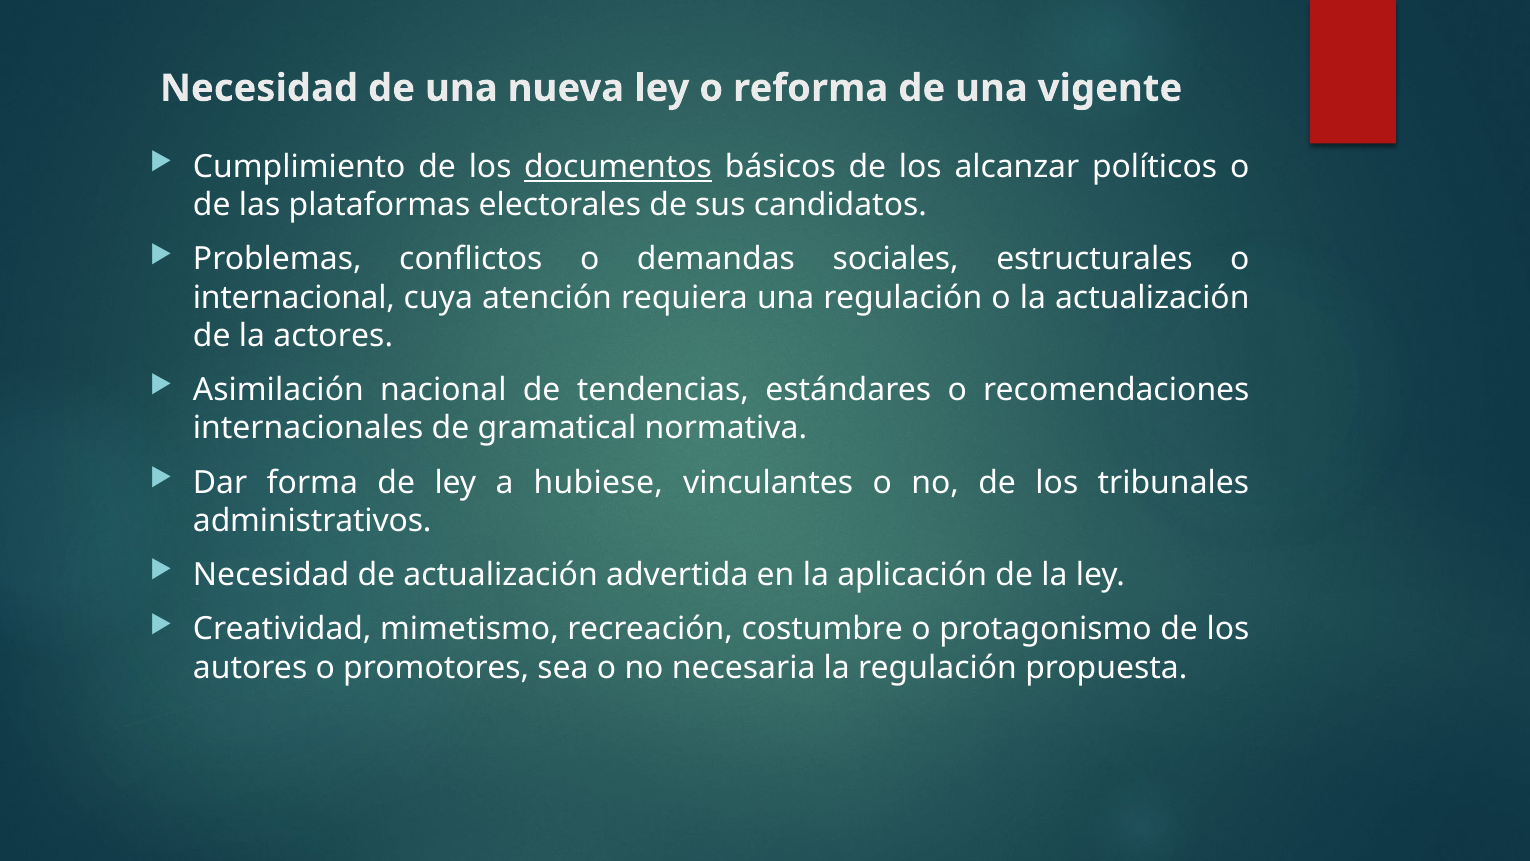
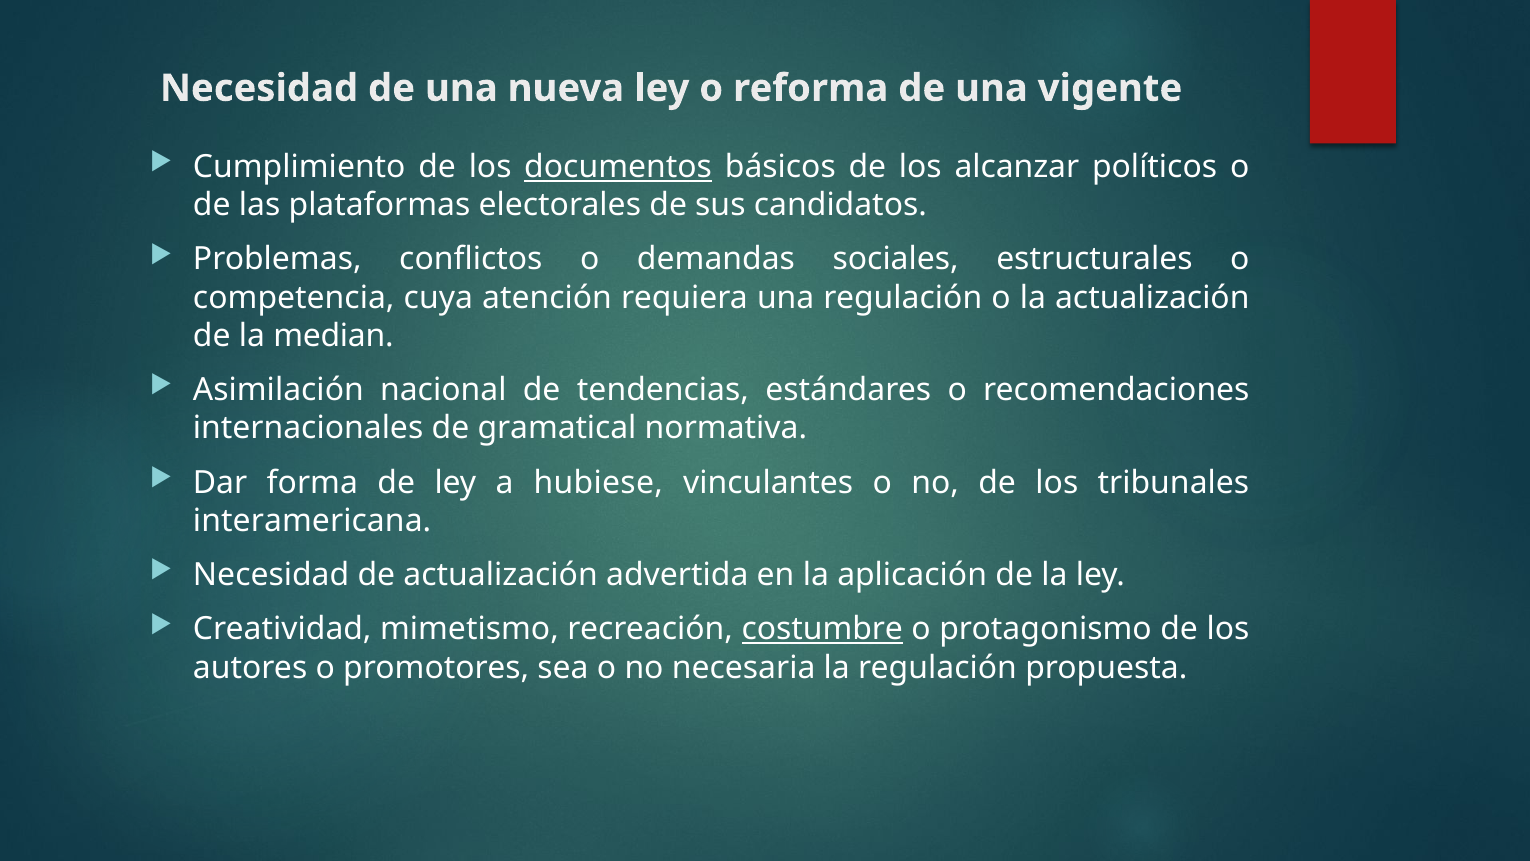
internacional: internacional -> competencia
actores: actores -> median
administrativos: administrativos -> interamericana
costumbre underline: none -> present
